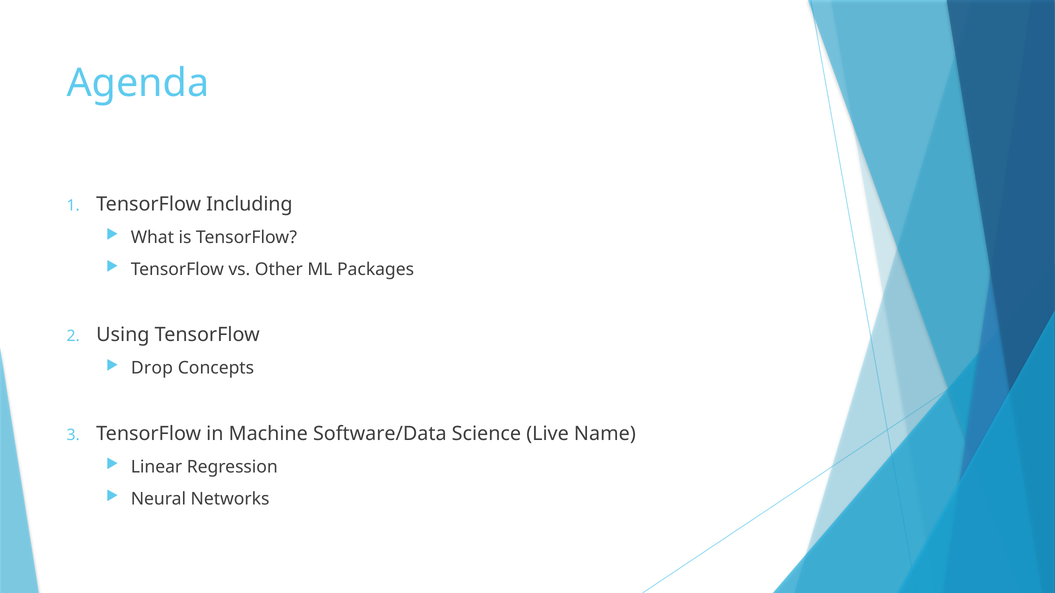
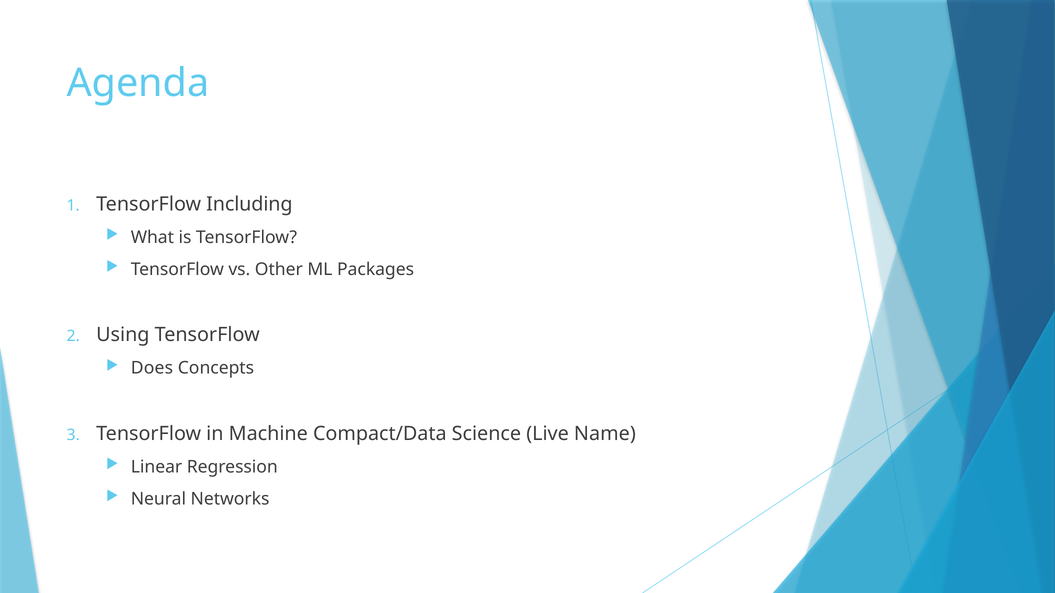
Drop: Drop -> Does
Software/Data: Software/Data -> Compact/Data
